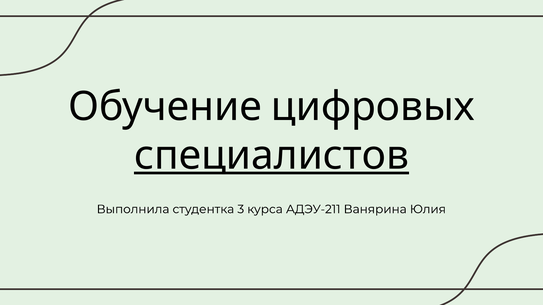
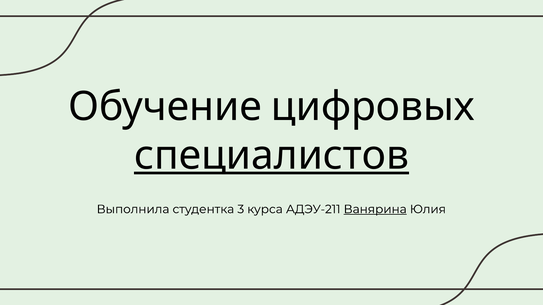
Ванярина underline: none -> present
